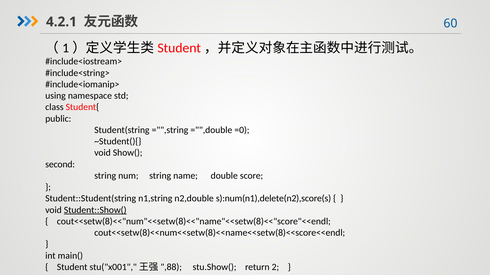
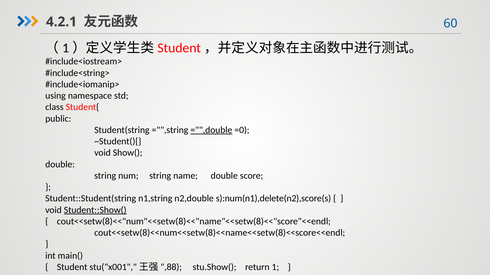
="",double underline: none -> present
second at (60, 165): second -> double
2: 2 -> 1
